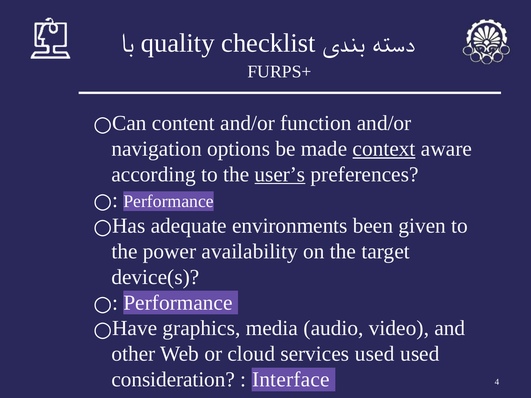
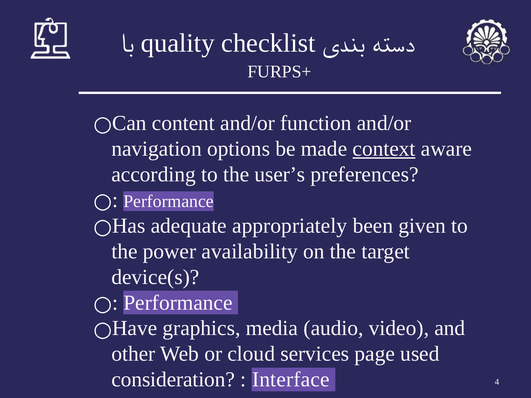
user’s underline: present -> none
environments: environments -> appropriately
services used: used -> page
